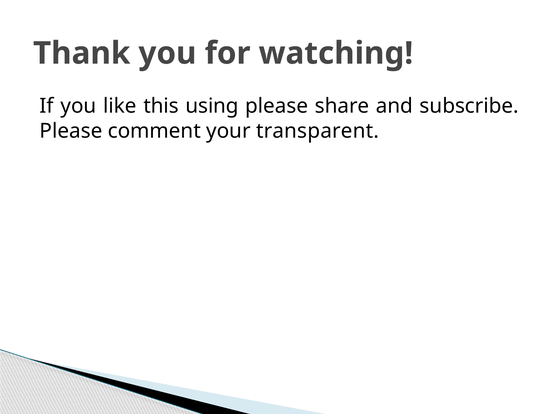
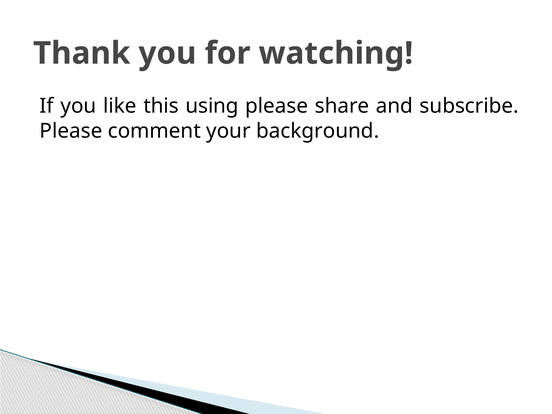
transparent: transparent -> background
